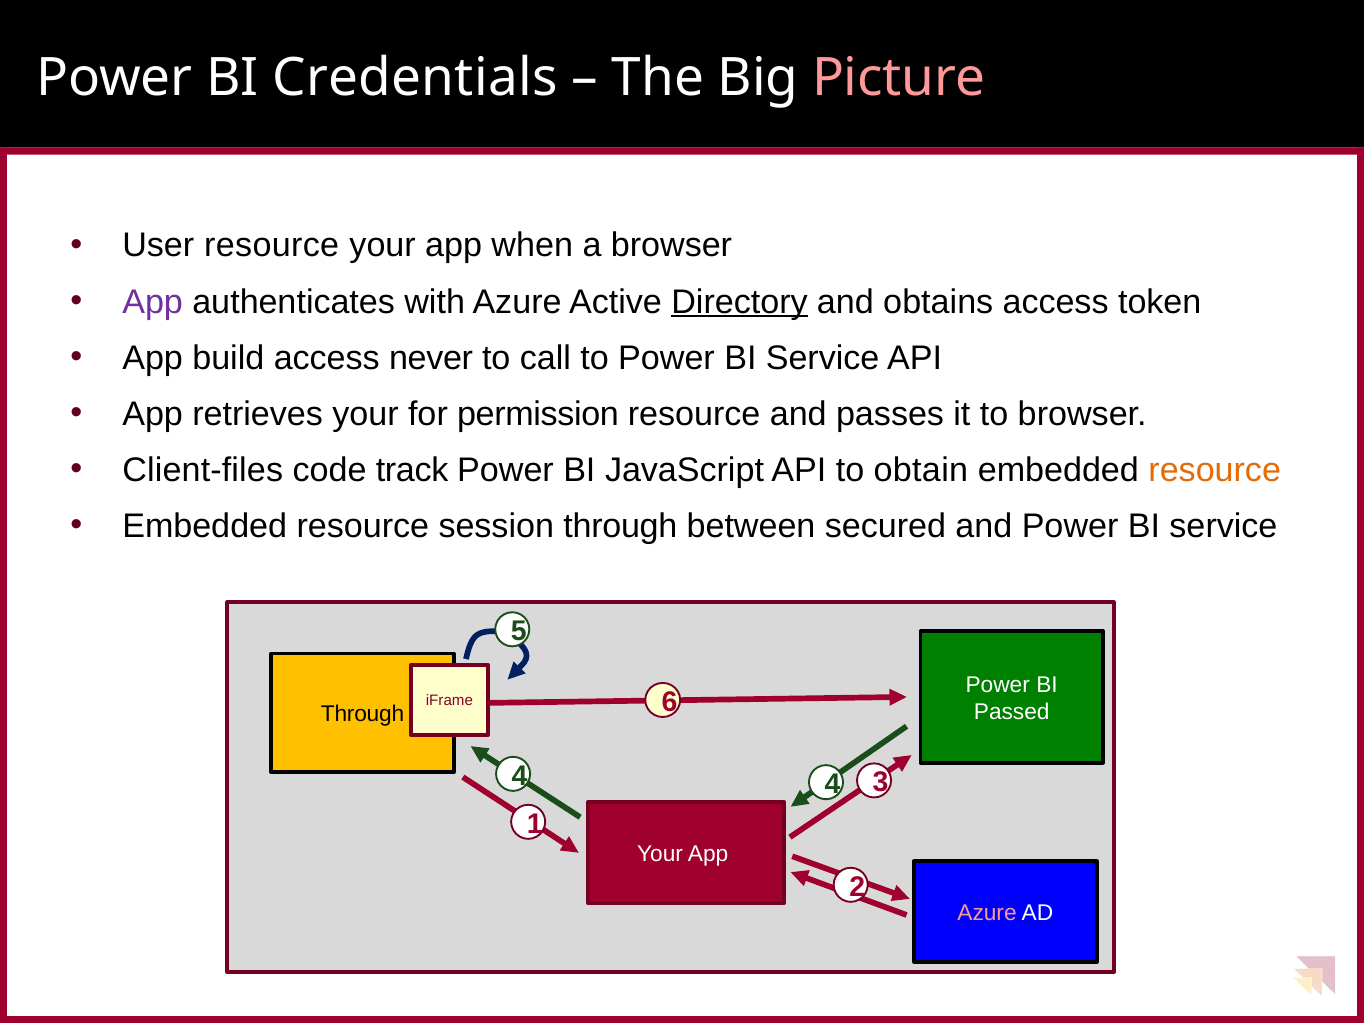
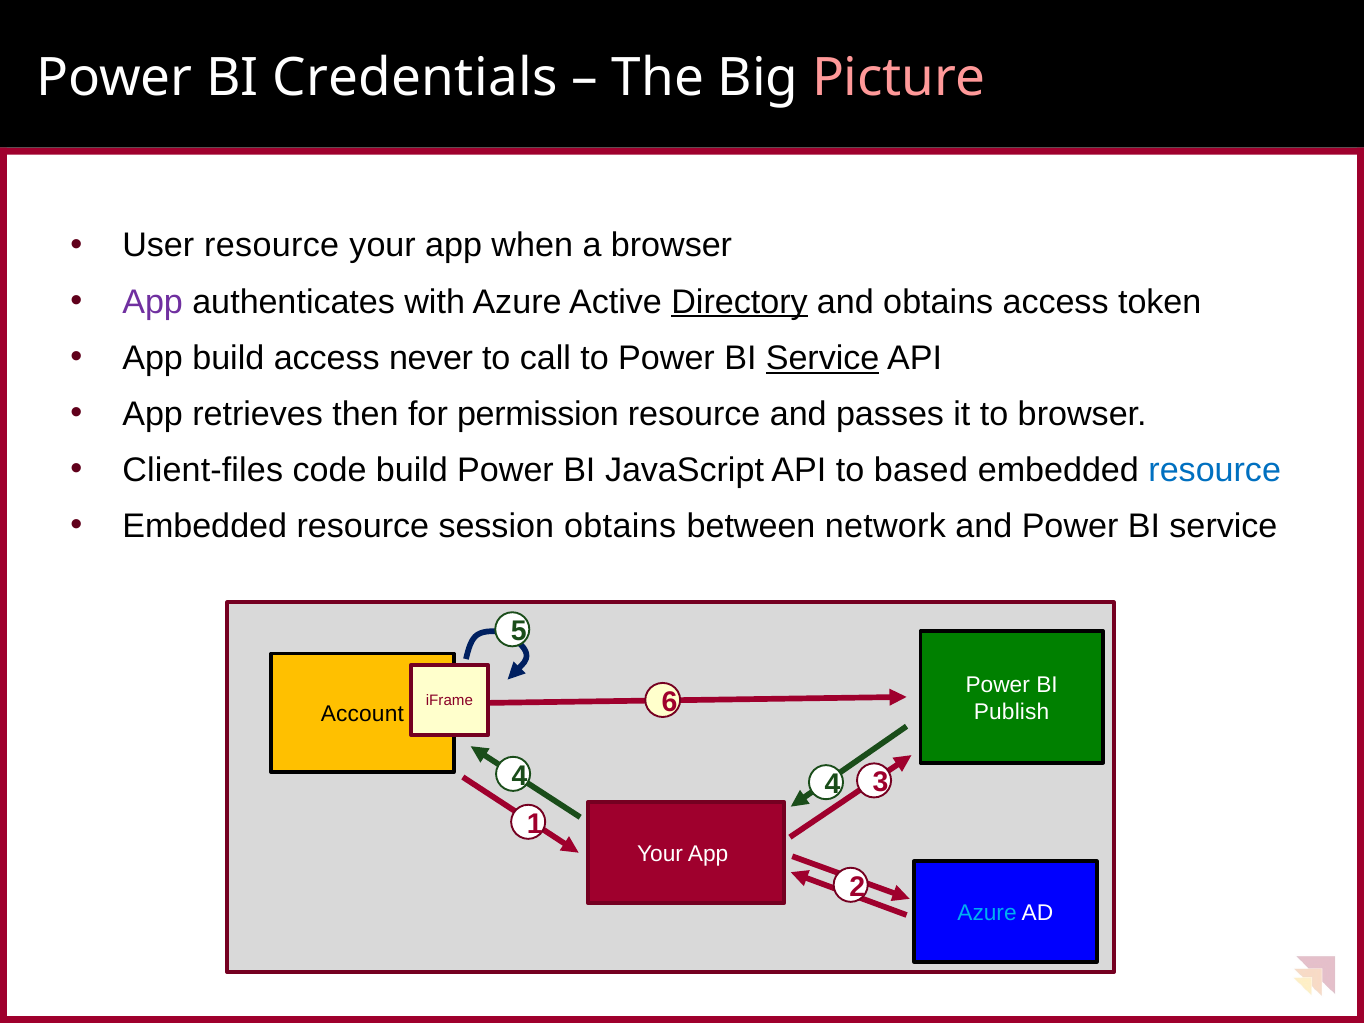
Service at (823, 358) underline: none -> present
retrieves your: your -> then
code track: track -> build
obtain: obtain -> based
resource at (1215, 470) colour: orange -> blue
session through: through -> obtains
secured: secured -> network
Passed: Passed -> Publish
Through at (363, 714): Through -> Account
Azure at (987, 913) colour: pink -> light blue
